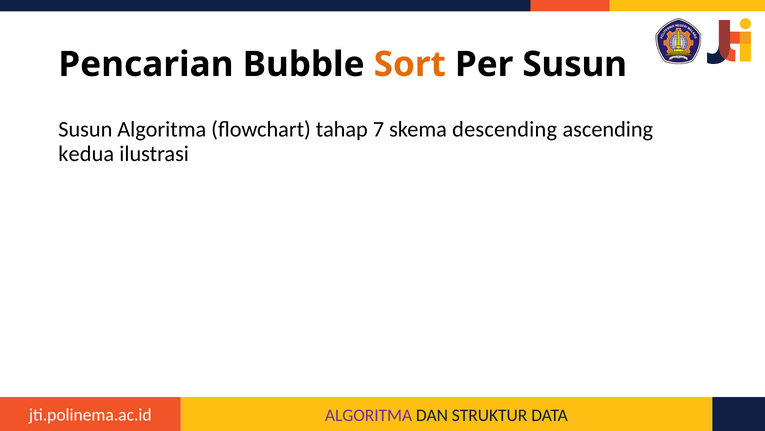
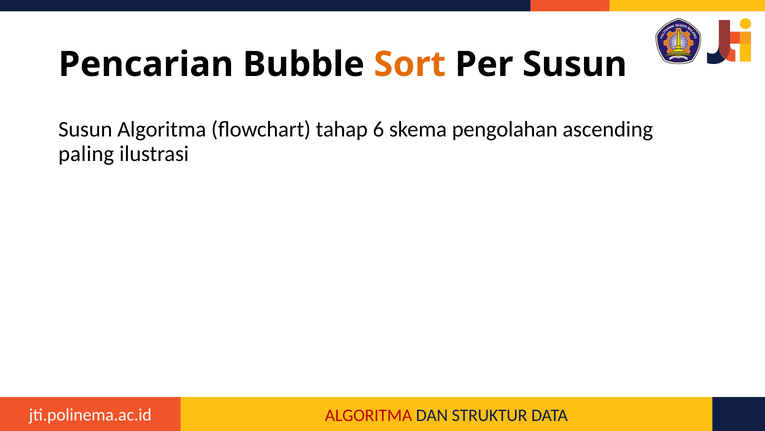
7: 7 -> 6
descending: descending -> pengolahan
kedua: kedua -> paling
ALGORITMA at (369, 415) colour: purple -> red
